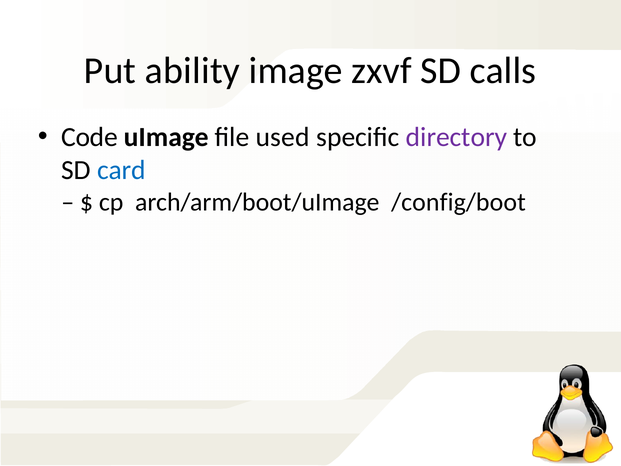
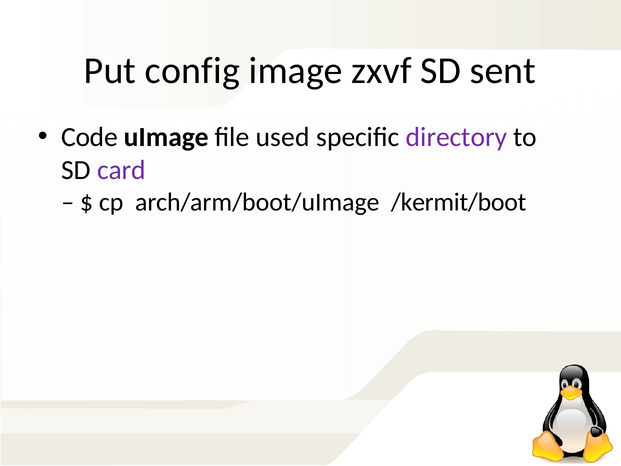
ability: ability -> config
calls: calls -> sent
card colour: blue -> purple
/config/boot: /config/boot -> /kermit/boot
